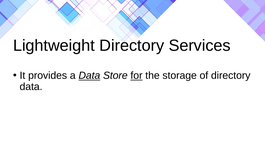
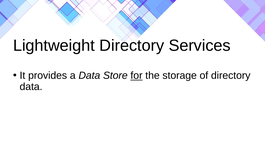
Data at (89, 76) underline: present -> none
